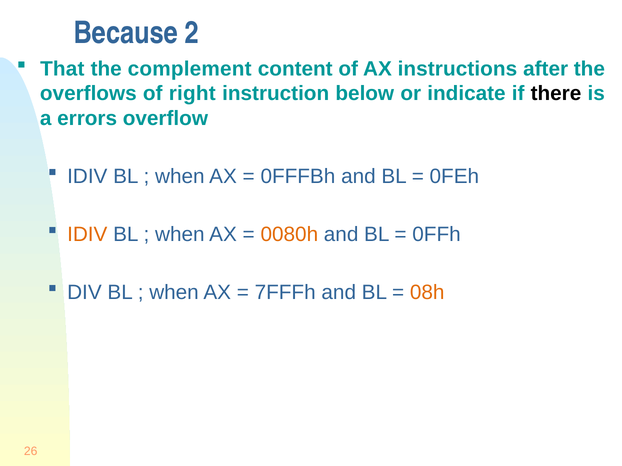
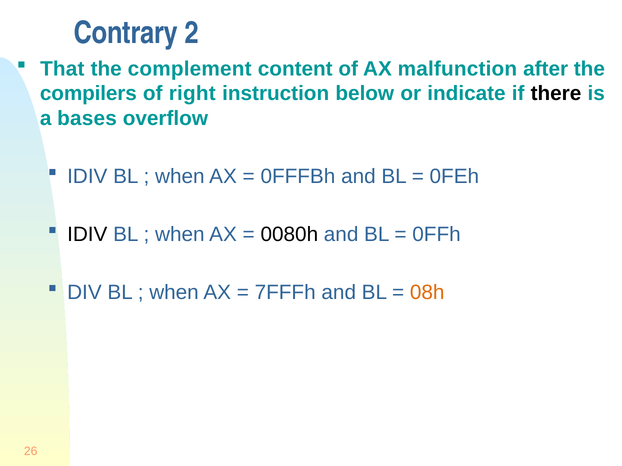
Because: Because -> Contrary
instructions: instructions -> malfunction
overflows: overflows -> compilers
errors: errors -> bases
IDIV at (87, 235) colour: orange -> black
0080h colour: orange -> black
